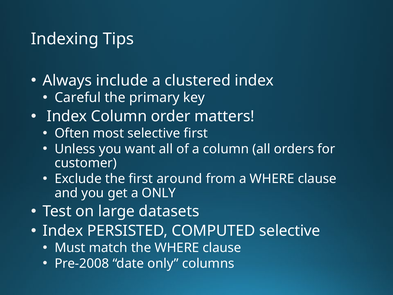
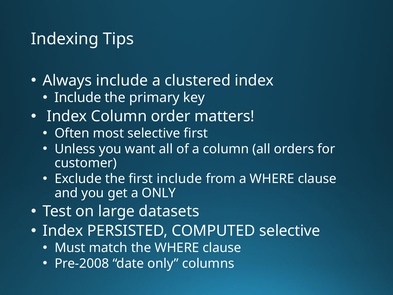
Careful at (78, 98): Careful -> Include
first around: around -> include
